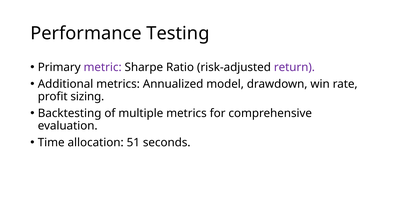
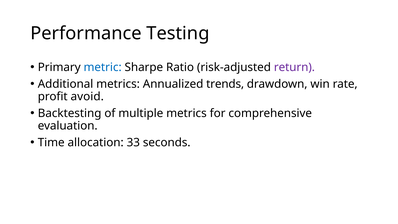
metric colour: purple -> blue
model: model -> trends
sizing: sizing -> avoid
51: 51 -> 33
